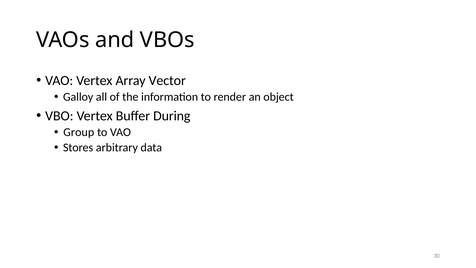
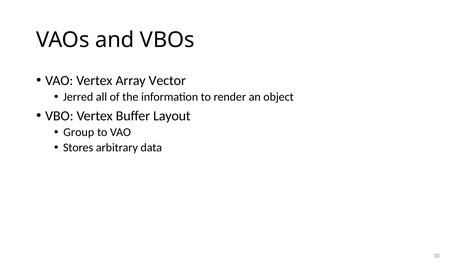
Galloy: Galloy -> Jerred
During: During -> Layout
